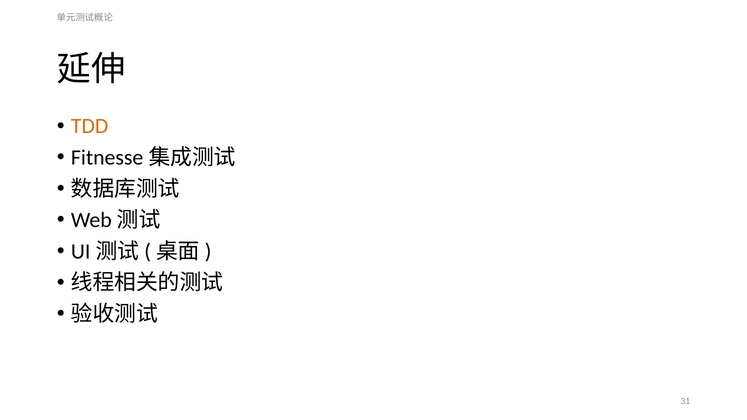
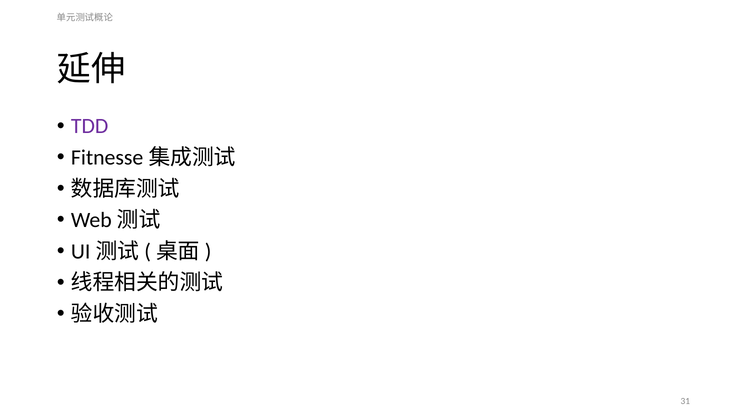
TDD colour: orange -> purple
